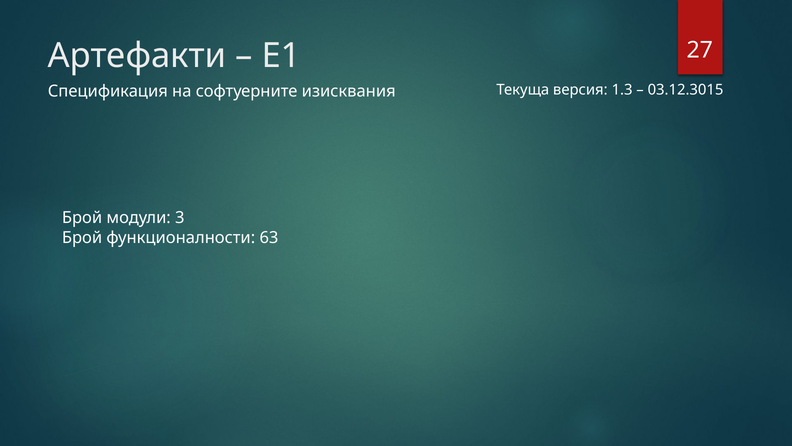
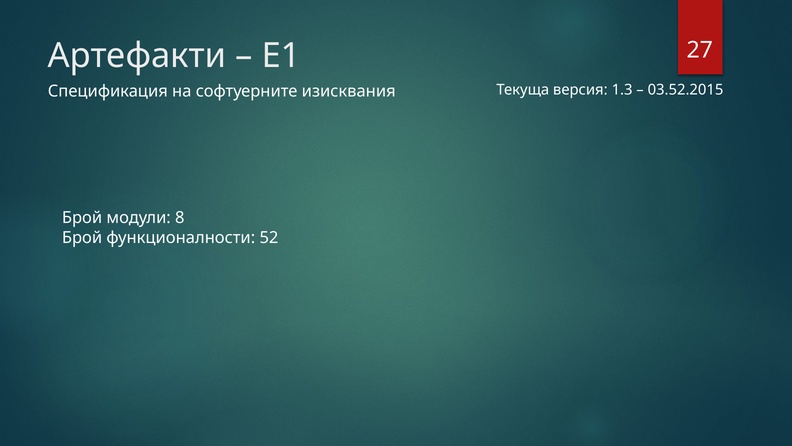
03.12.3015: 03.12.3015 -> 03.52.2015
3: 3 -> 8
63: 63 -> 52
